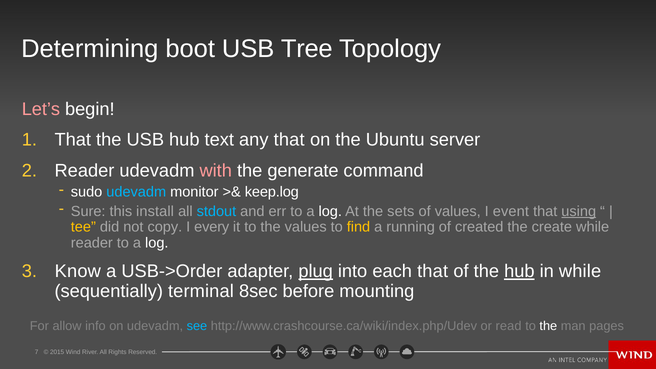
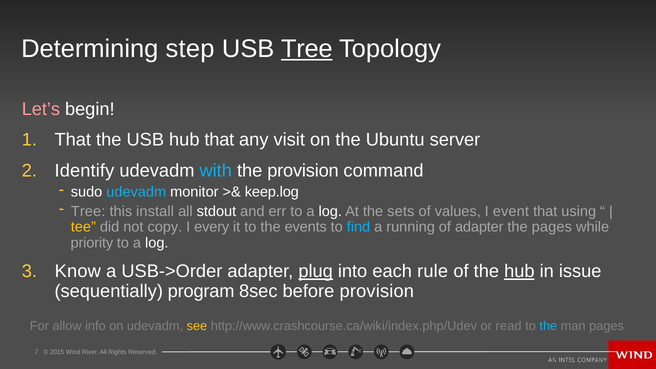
boot: boot -> step
Tree at (307, 49) underline: none -> present
hub text: text -> that
any that: that -> visit
Reader at (84, 171): Reader -> Identify
with colour: pink -> light blue
the generate: generate -> provision
Sure at (88, 211): Sure -> Tree
stdout colour: light blue -> white
using underline: present -> none
the values: values -> events
find colour: yellow -> light blue
of created: created -> adapter
the create: create -> pages
reader at (92, 243): reader -> priority
each that: that -> rule
in while: while -> issue
terminal: terminal -> program
before mounting: mounting -> provision
see colour: light blue -> yellow
the at (548, 326) colour: white -> light blue
